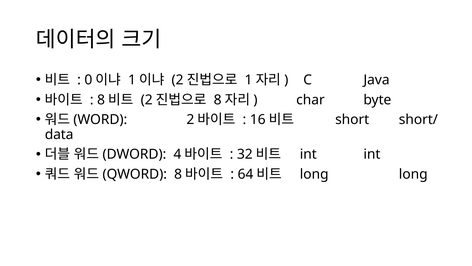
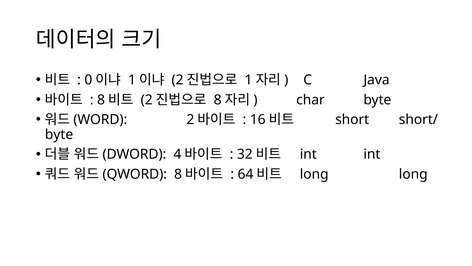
data at (59, 134): data -> byte
